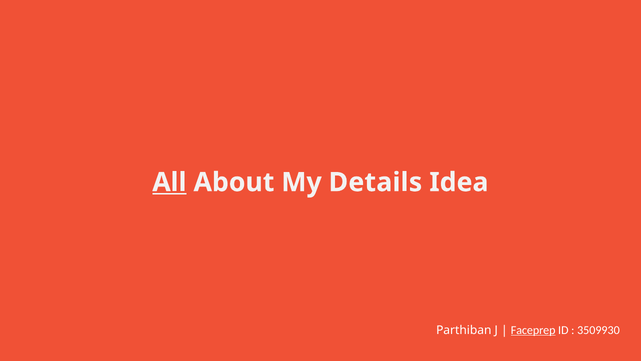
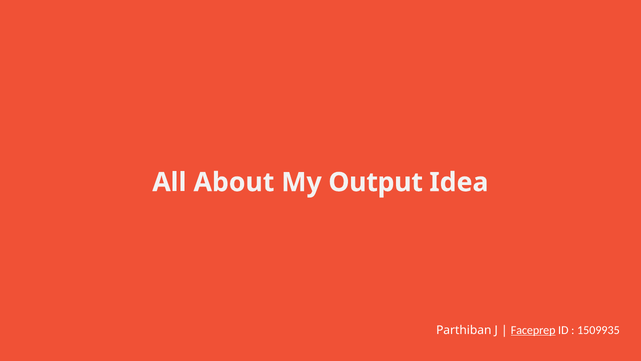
All underline: present -> none
Details: Details -> Output
3509930: 3509930 -> 1509935
